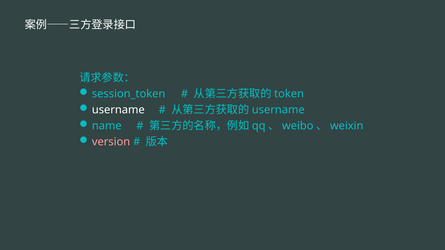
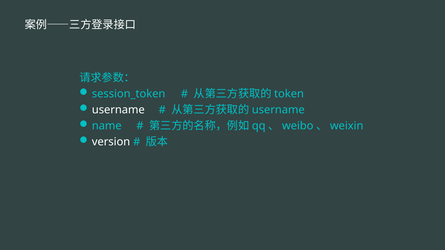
version colour: pink -> white
